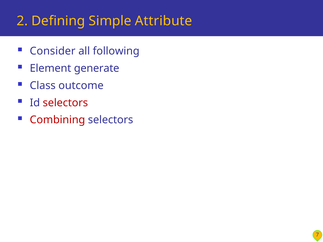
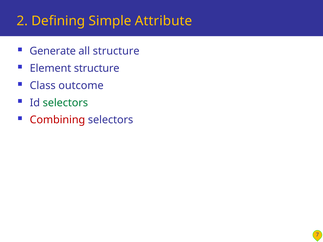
Consider: Consider -> Generate
all following: following -> structure
Element generate: generate -> structure
selectors at (65, 103) colour: red -> green
